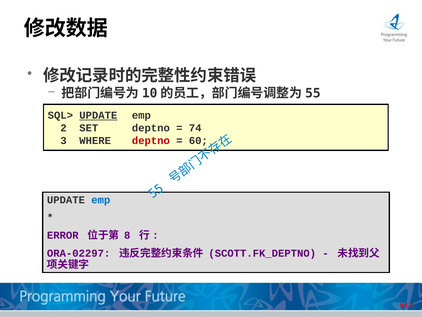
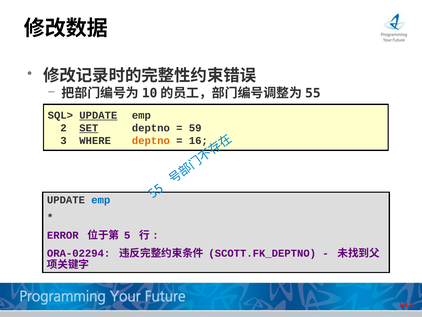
SET underline: none -> present
74: 74 -> 59
deptno at (151, 141) colour: red -> orange
60: 60 -> 16
8 at (127, 235): 8 -> 5
ORA-02297: ORA-02297 -> ORA-02294
